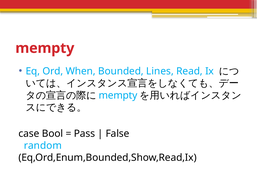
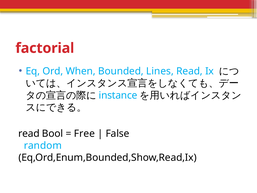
mempty at (45, 48): mempty -> factorial
mempty at (118, 95): mempty -> instance
case at (29, 133): case -> read
Pass: Pass -> Free
